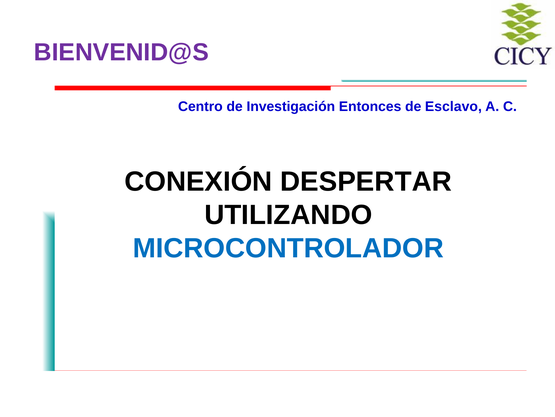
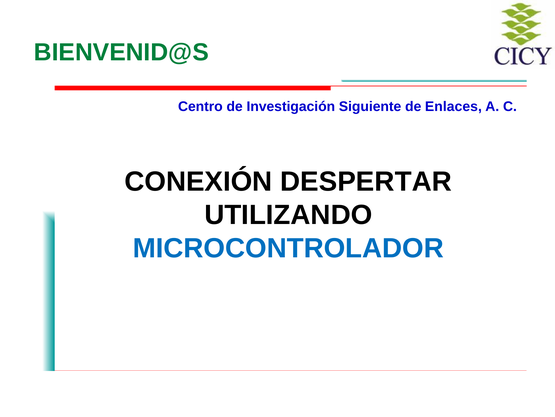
BIENVENID@S colour: purple -> green
Entonces: Entonces -> Siguiente
Esclavo: Esclavo -> Enlaces
